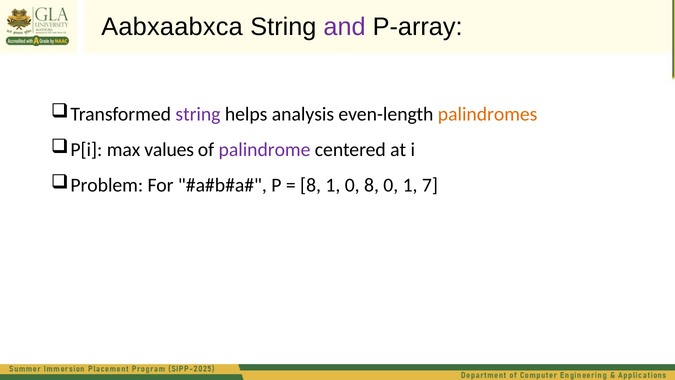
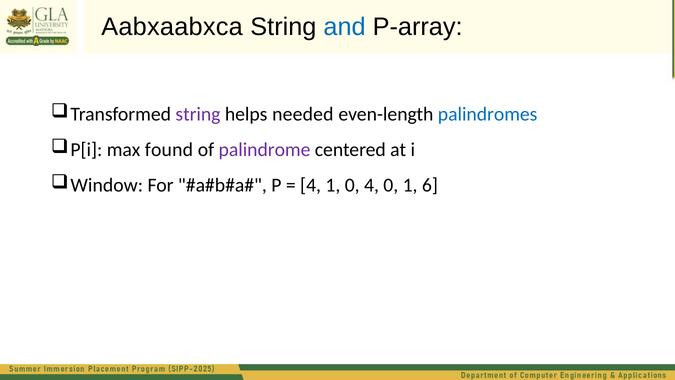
and colour: purple -> blue
analysis: analysis -> needed
palindromes colour: orange -> blue
values: values -> found
Problem: Problem -> Window
8 at (311, 185): 8 -> 4
0 8: 8 -> 4
7: 7 -> 6
